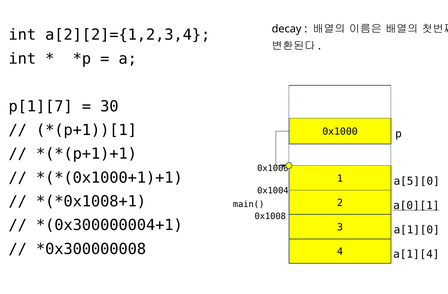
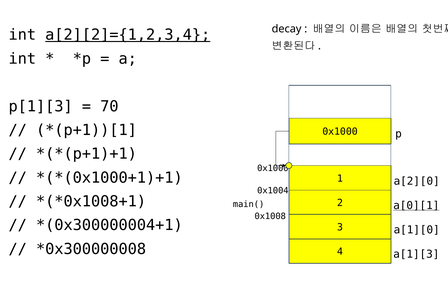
a[2][2]={1,2,3,4 underline: none -> present
p[1][7: p[1][7 -> p[1][3
30: 30 -> 70
a[5][0: a[5][0 -> a[2][0
a[1][4: a[1][4 -> a[1][3
